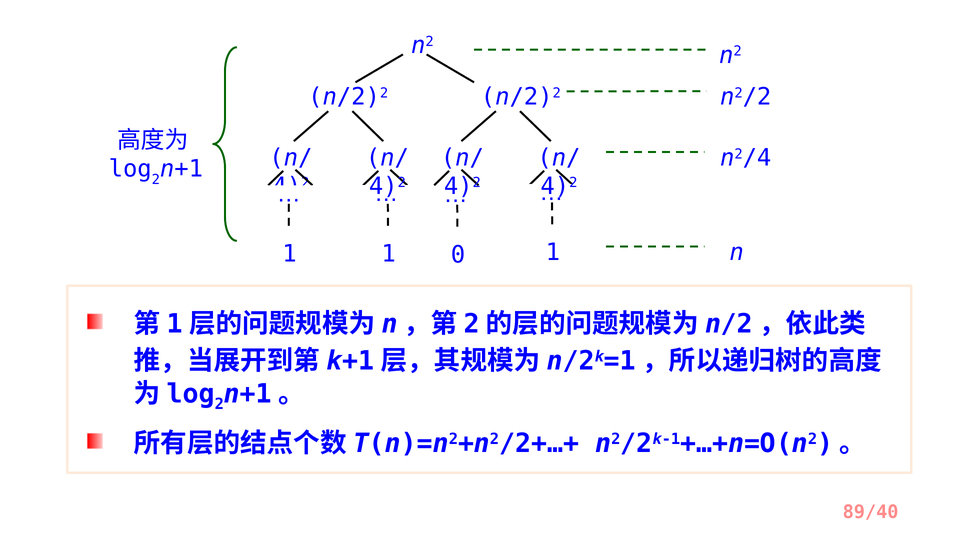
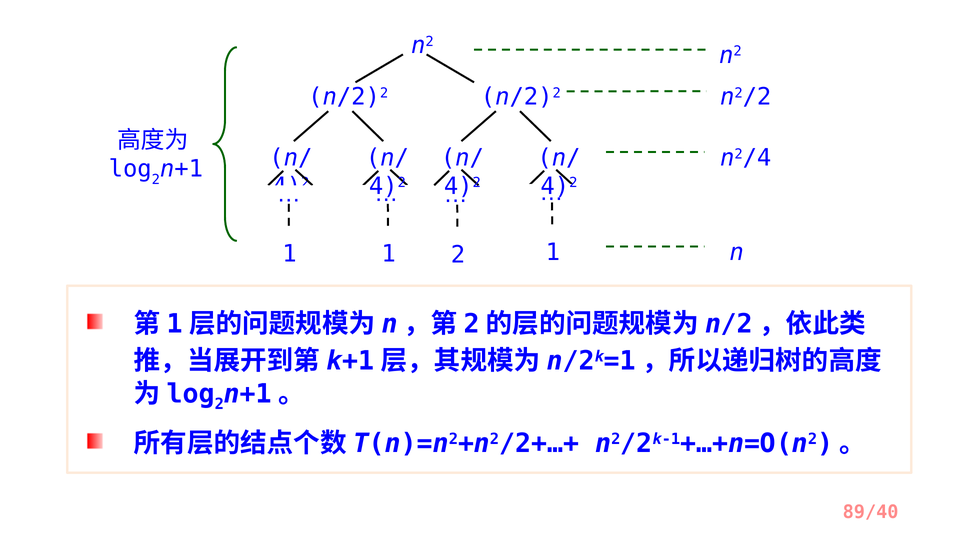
1 0: 0 -> 2
